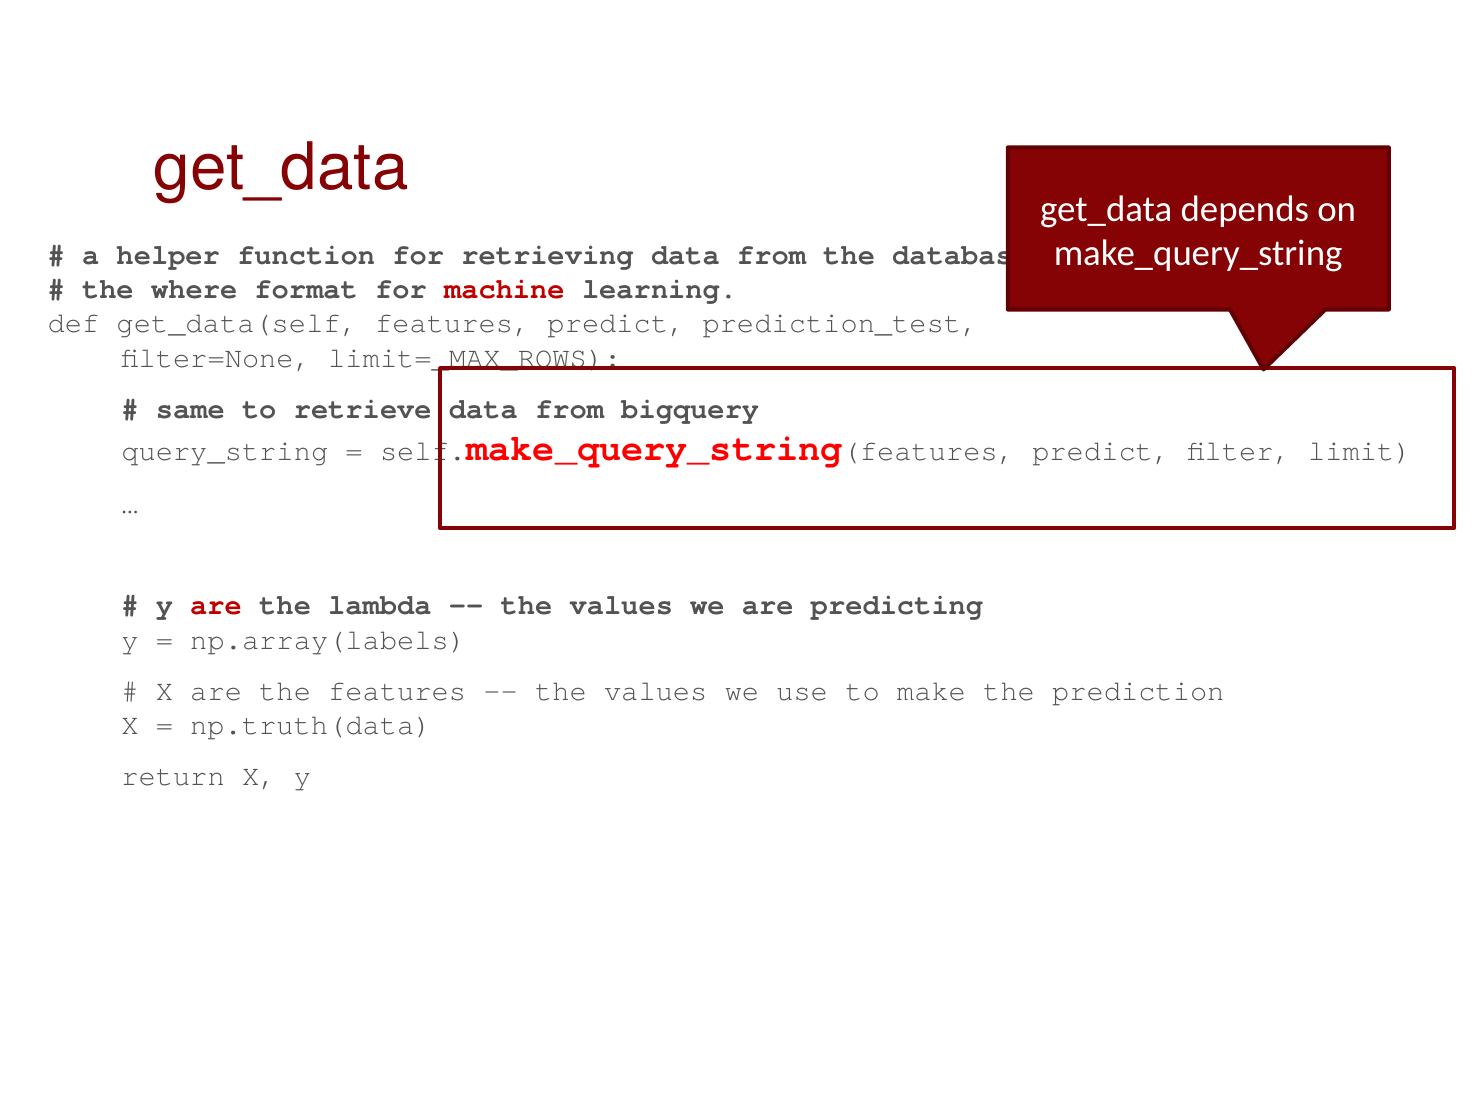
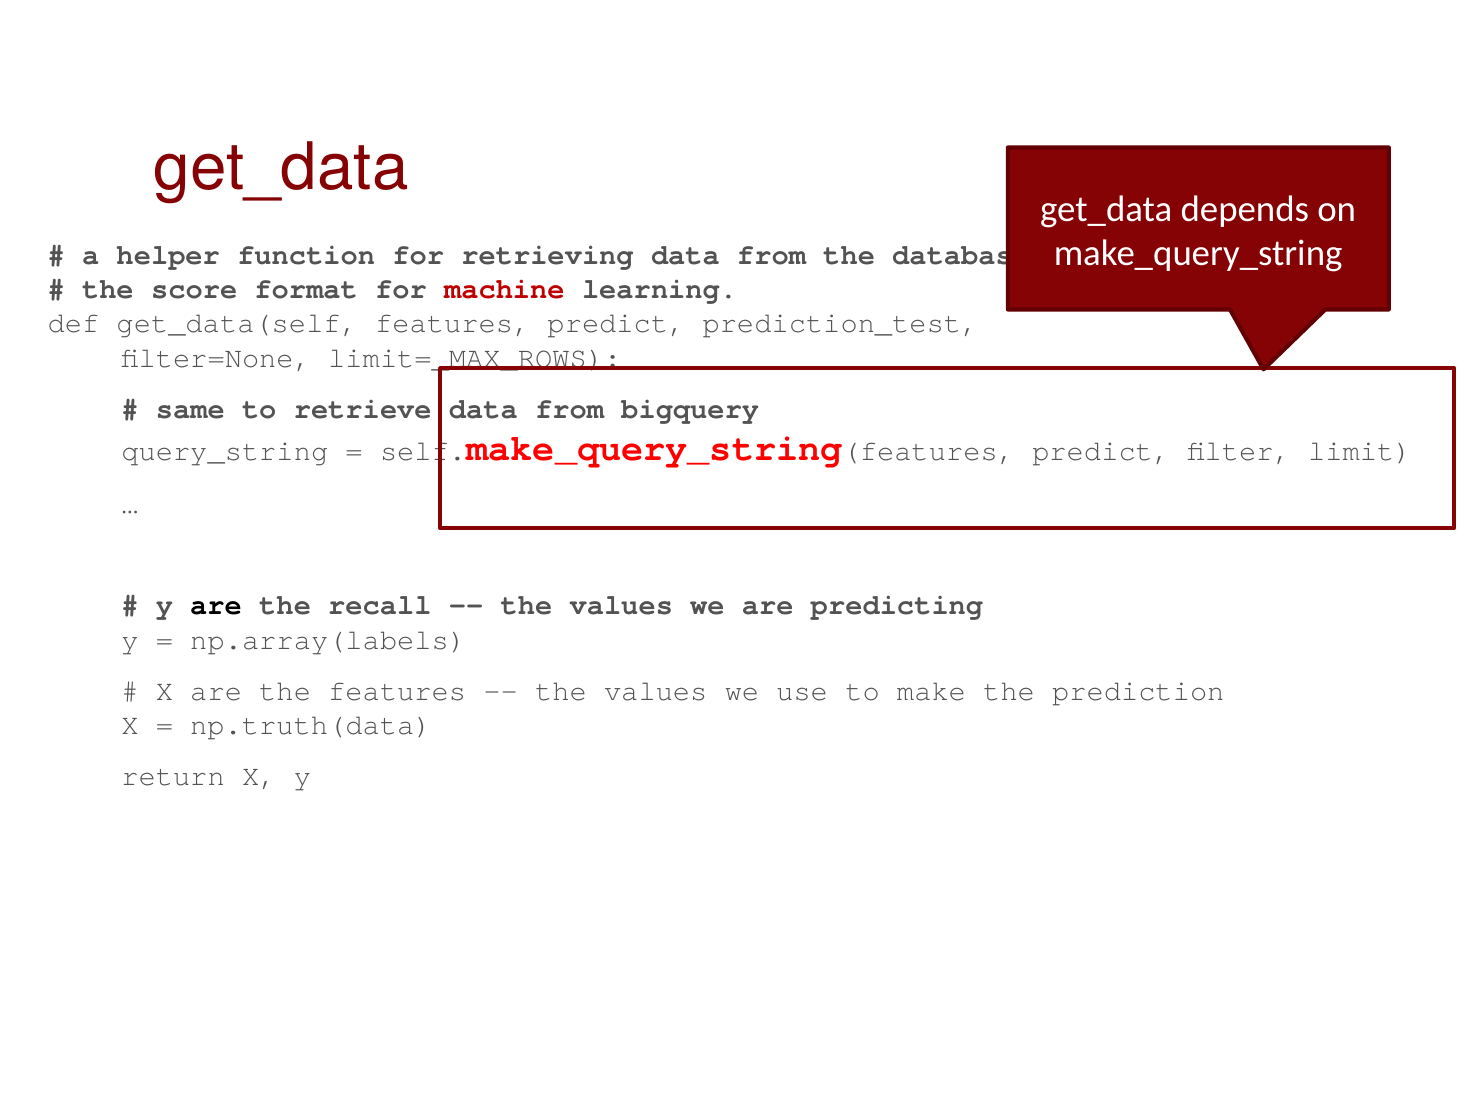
where: where -> score
are at (216, 606) colour: red -> black
lambda: lambda -> recall
